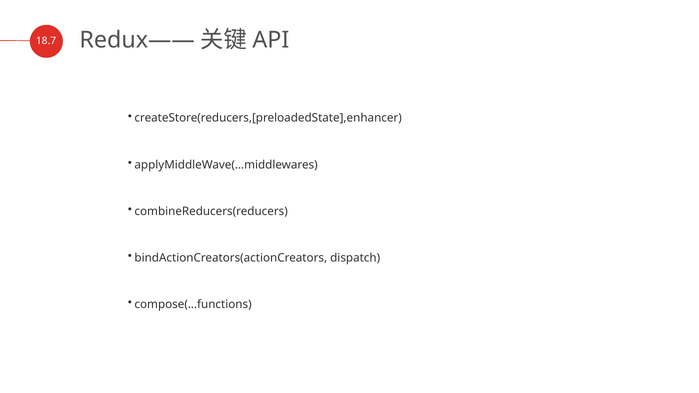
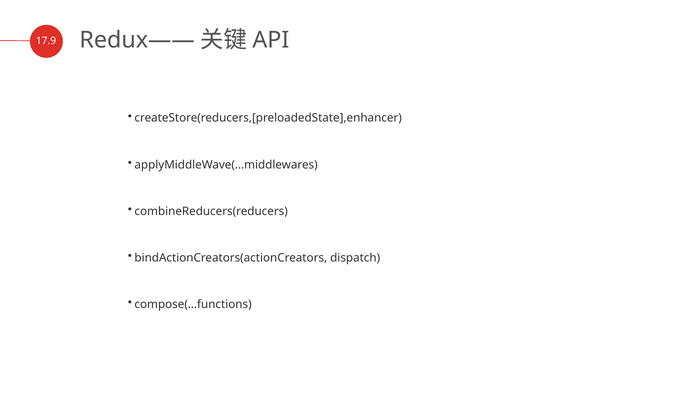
18.7: 18.7 -> 17.9
